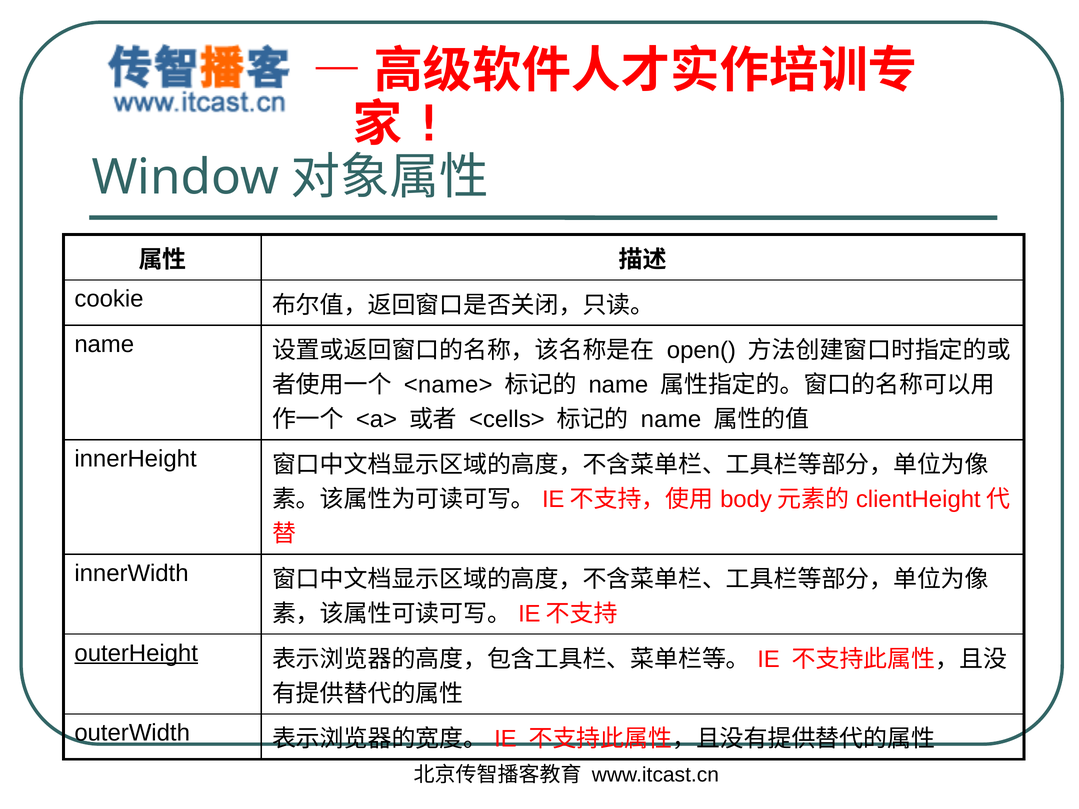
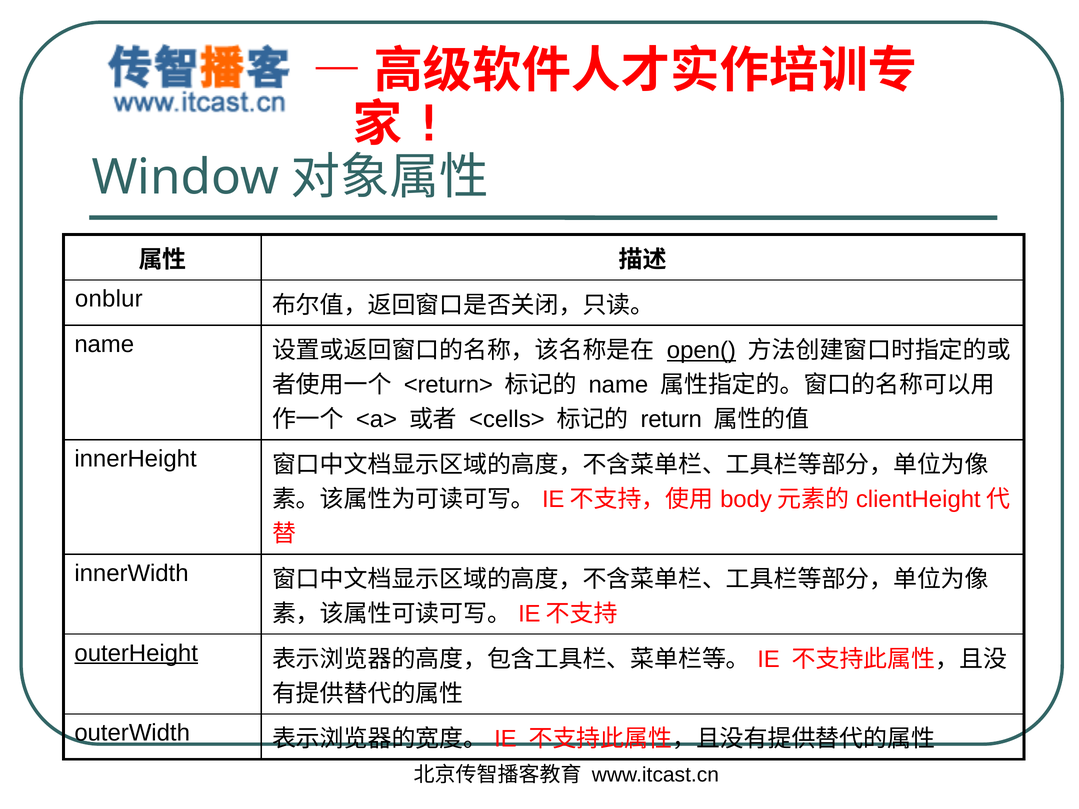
cookie: cookie -> onblur
open( underline: none -> present
<name>: <name> -> <return>
name at (671, 420): name -> return
